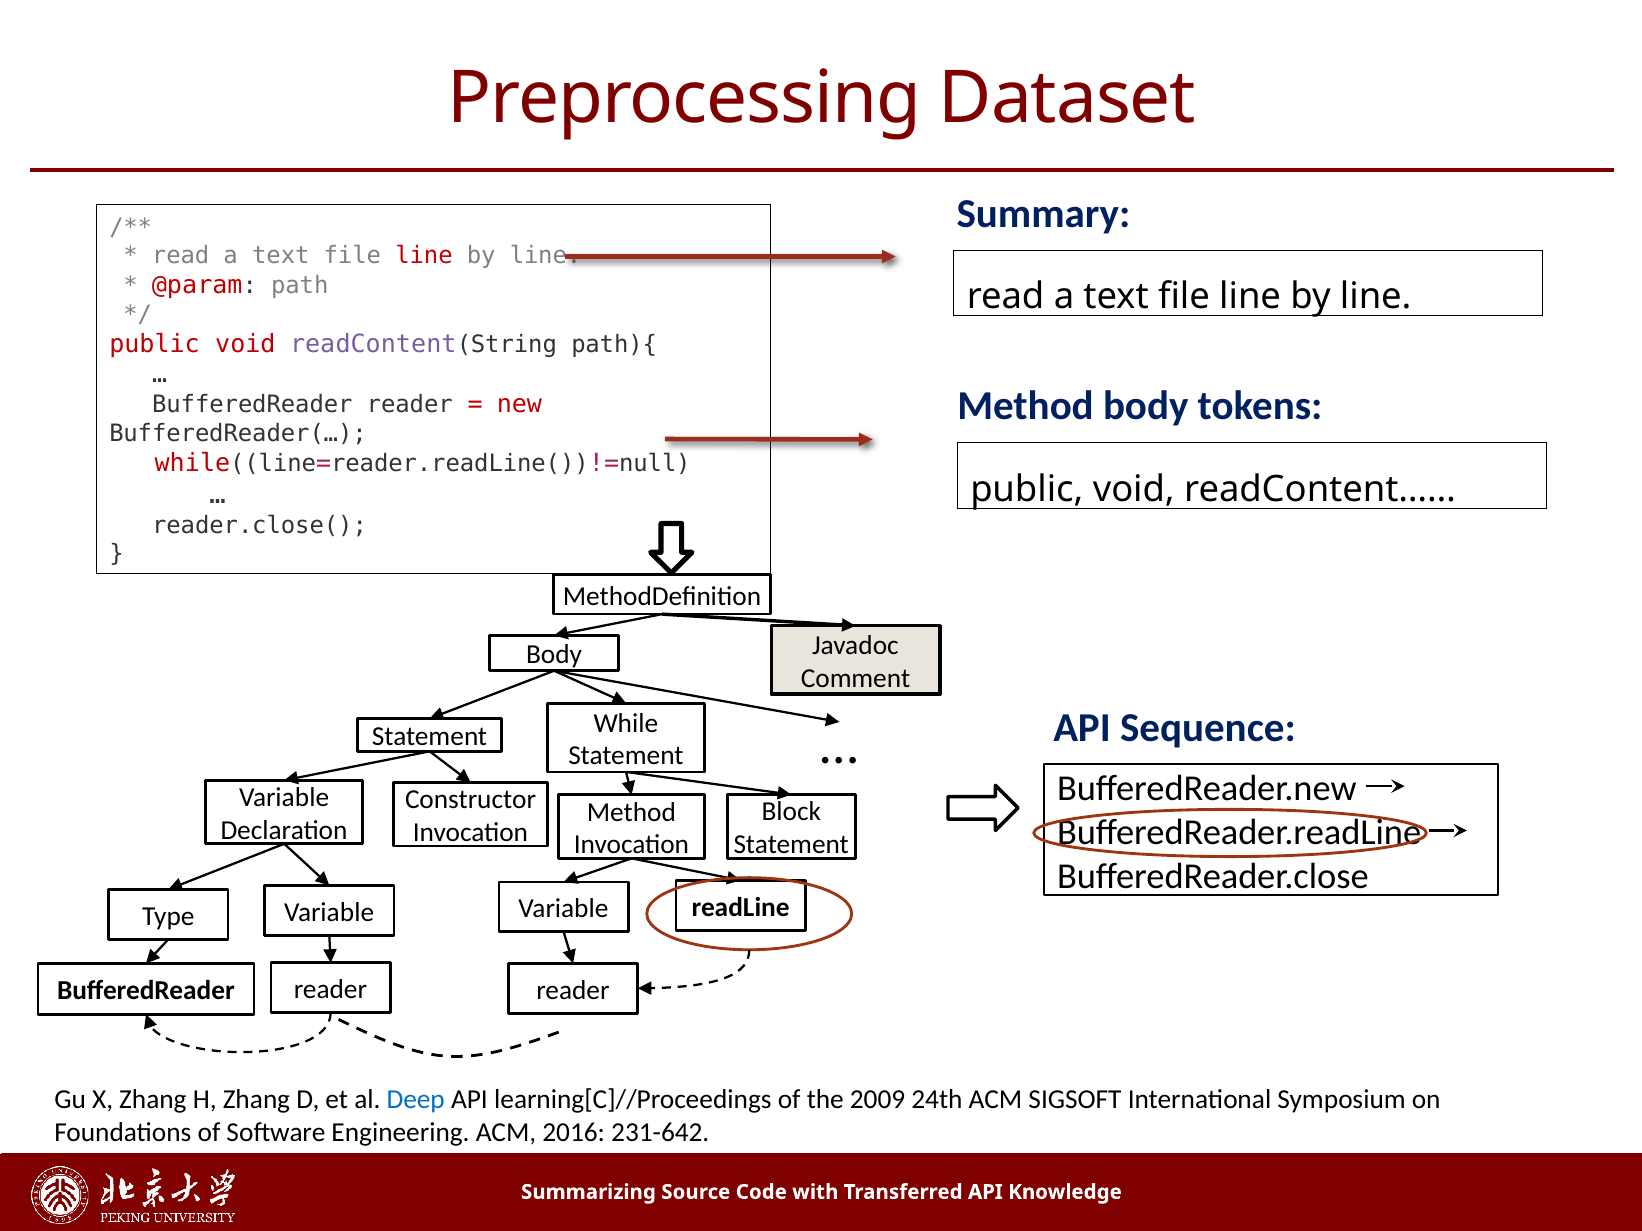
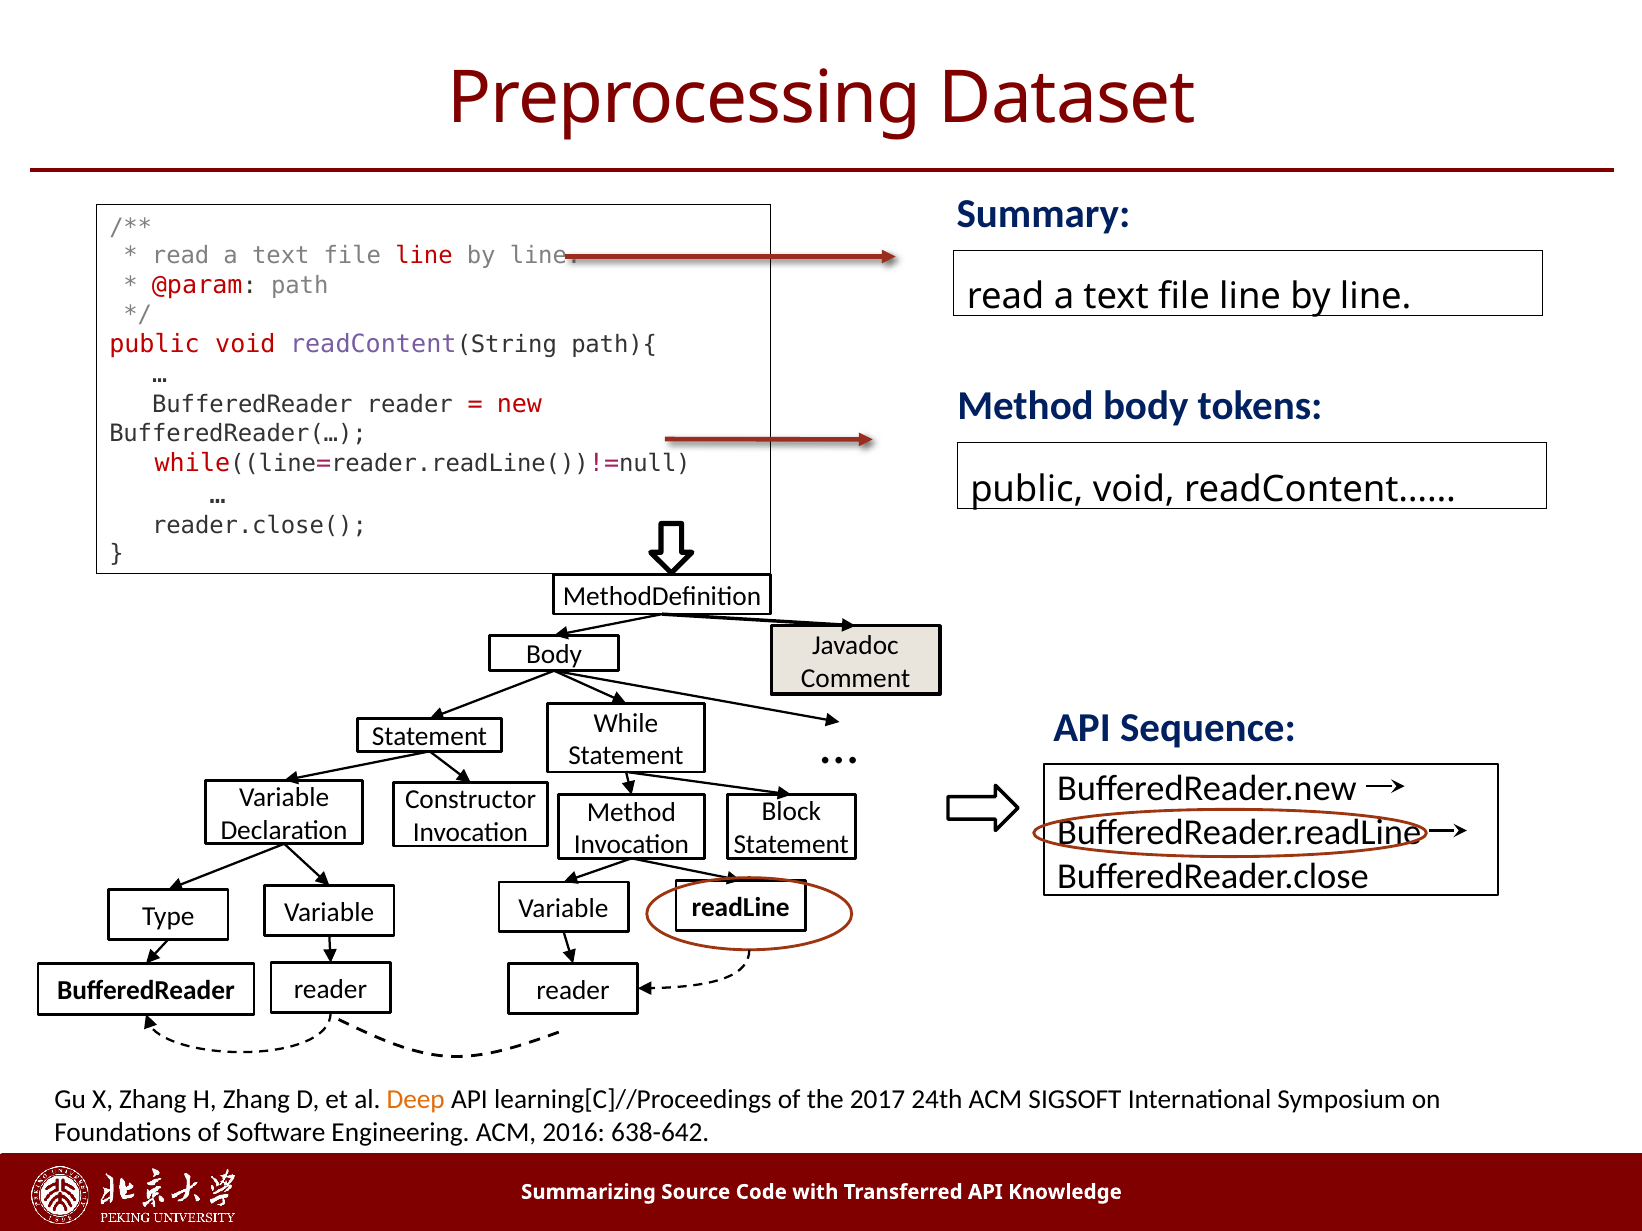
Deep colour: blue -> orange
2009: 2009 -> 2017
231-642: 231-642 -> 638-642
